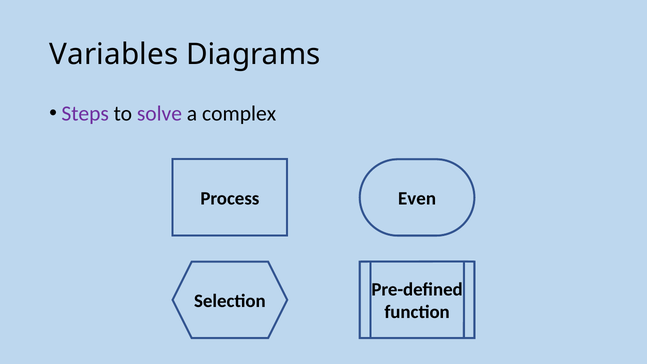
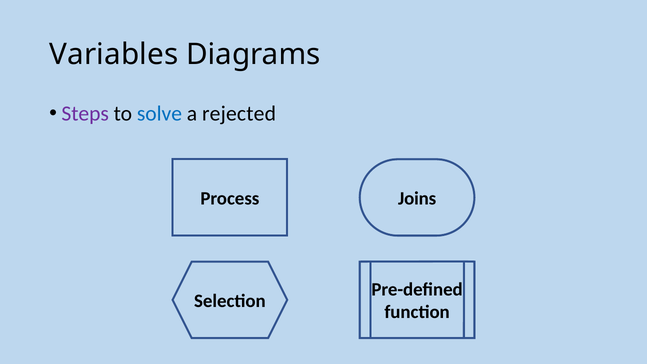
solve colour: purple -> blue
complex: complex -> rejected
Even: Even -> Joins
